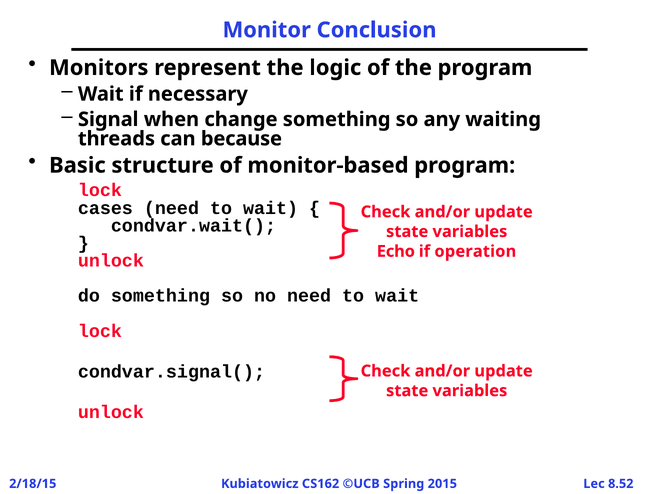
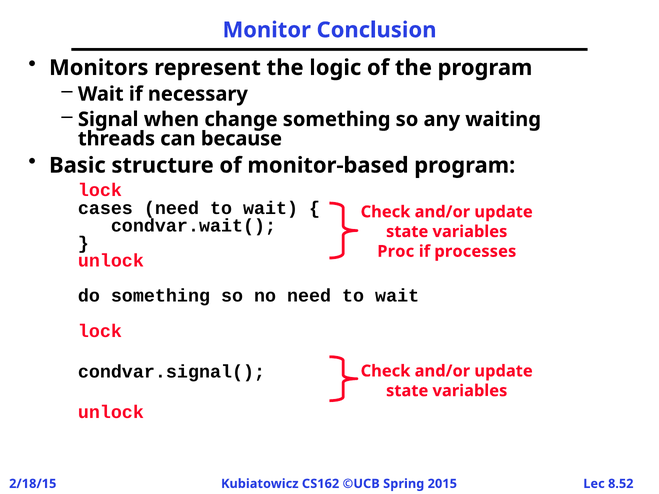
Echo: Echo -> Proc
operation: operation -> processes
